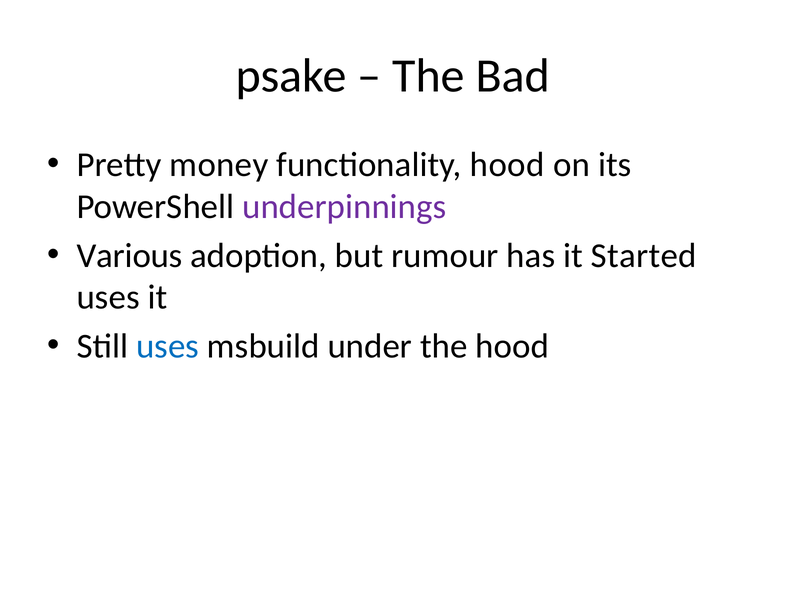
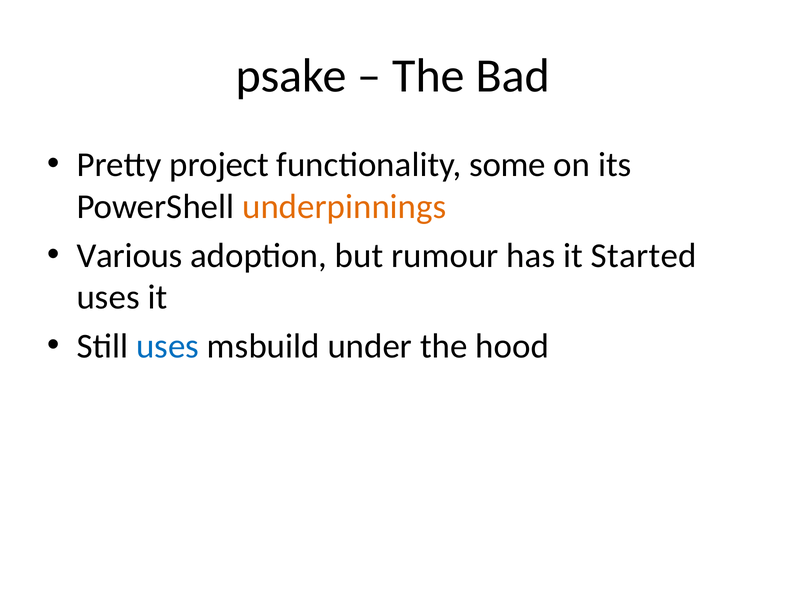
money: money -> project
functionality hood: hood -> some
underpinnings colour: purple -> orange
